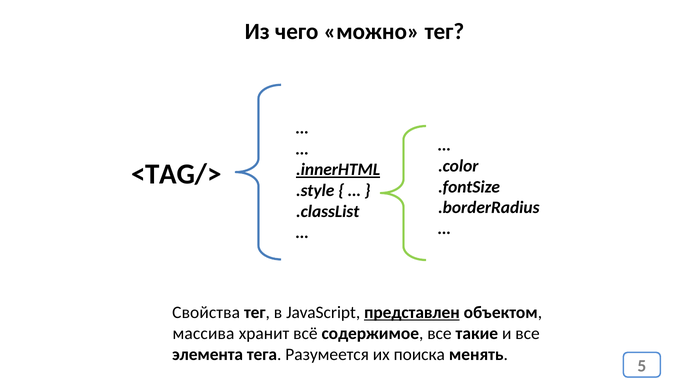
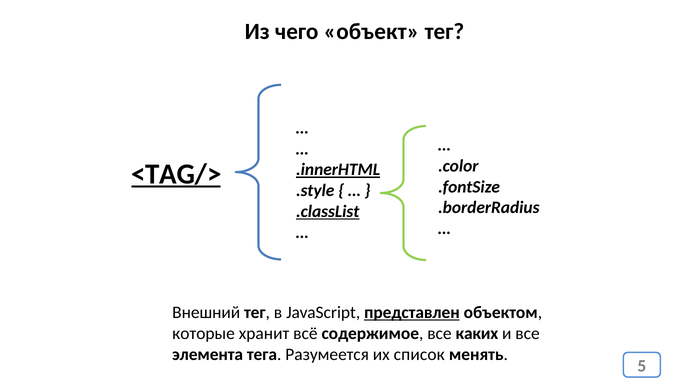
можно: можно -> объект
<TAG/> underline: none -> present
.classList underline: none -> present
Свойства: Свойства -> Внешний
массива: массива -> которые
такие: такие -> каких
поиска: поиска -> список
